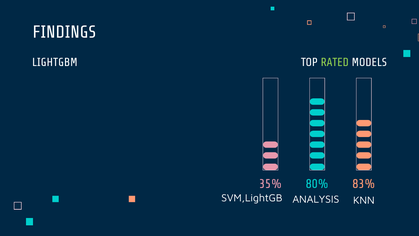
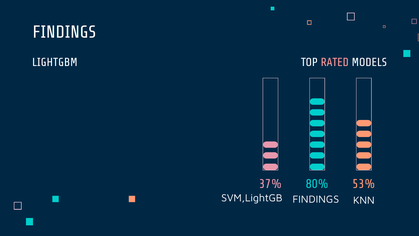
RATED colour: light green -> pink
35%: 35% -> 37%
83%: 83% -> 53%
ANALYSIS at (316, 199): ANALYSIS -> FINDINGS
